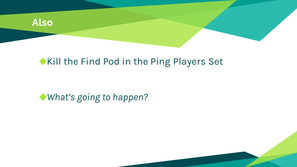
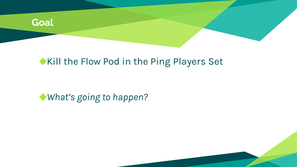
Also: Also -> Goal
Find: Find -> Flow
